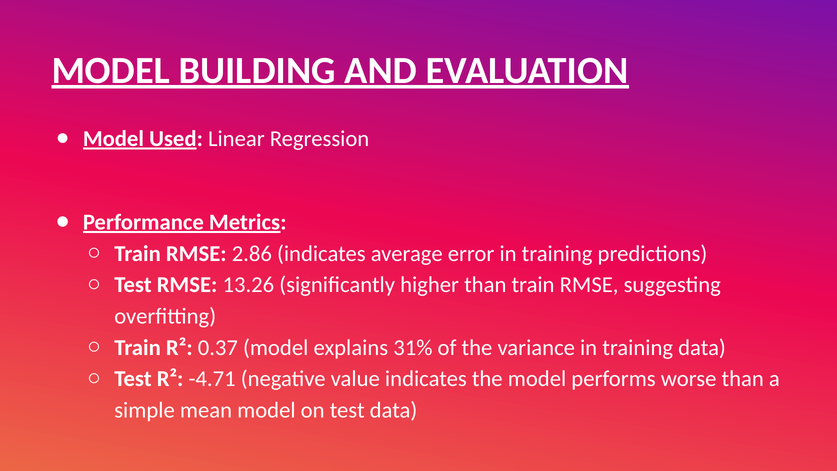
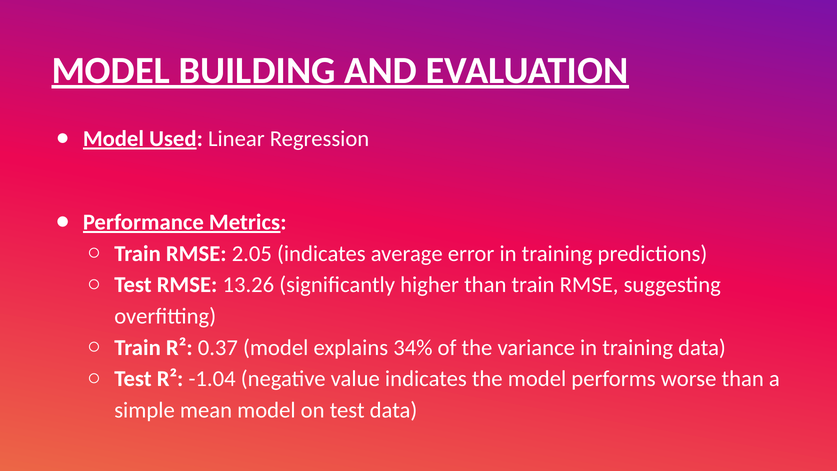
2.86: 2.86 -> 2.05
31%: 31% -> 34%
-4.71: -4.71 -> -1.04
